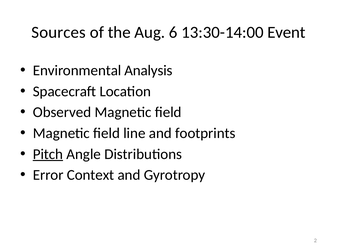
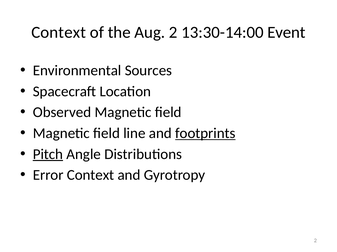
Sources at (59, 32): Sources -> Context
Aug 6: 6 -> 2
Analysis: Analysis -> Sources
footprints underline: none -> present
